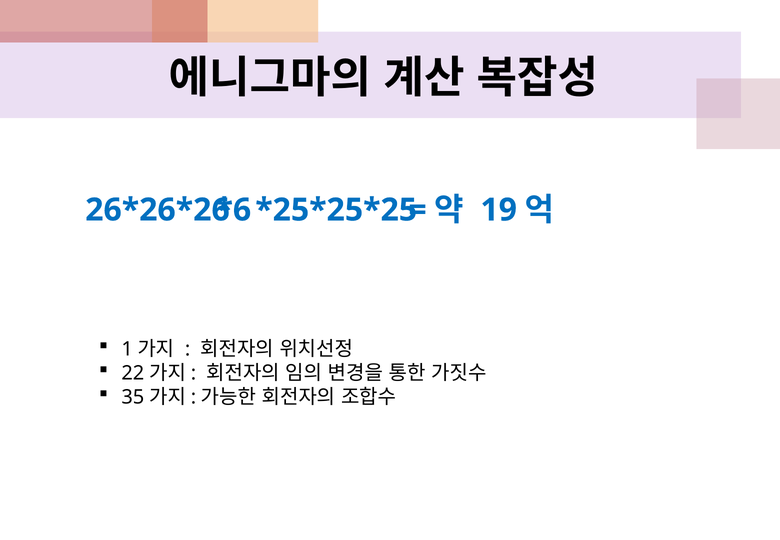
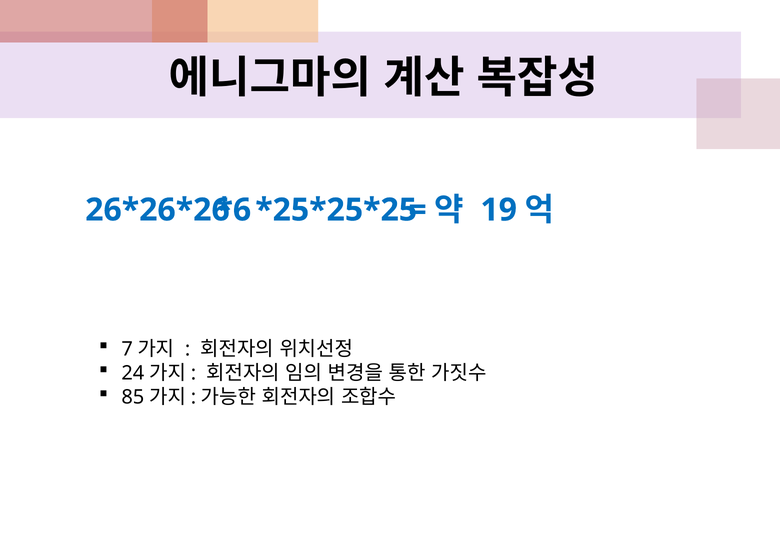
1: 1 -> 7
22: 22 -> 24
35: 35 -> 85
